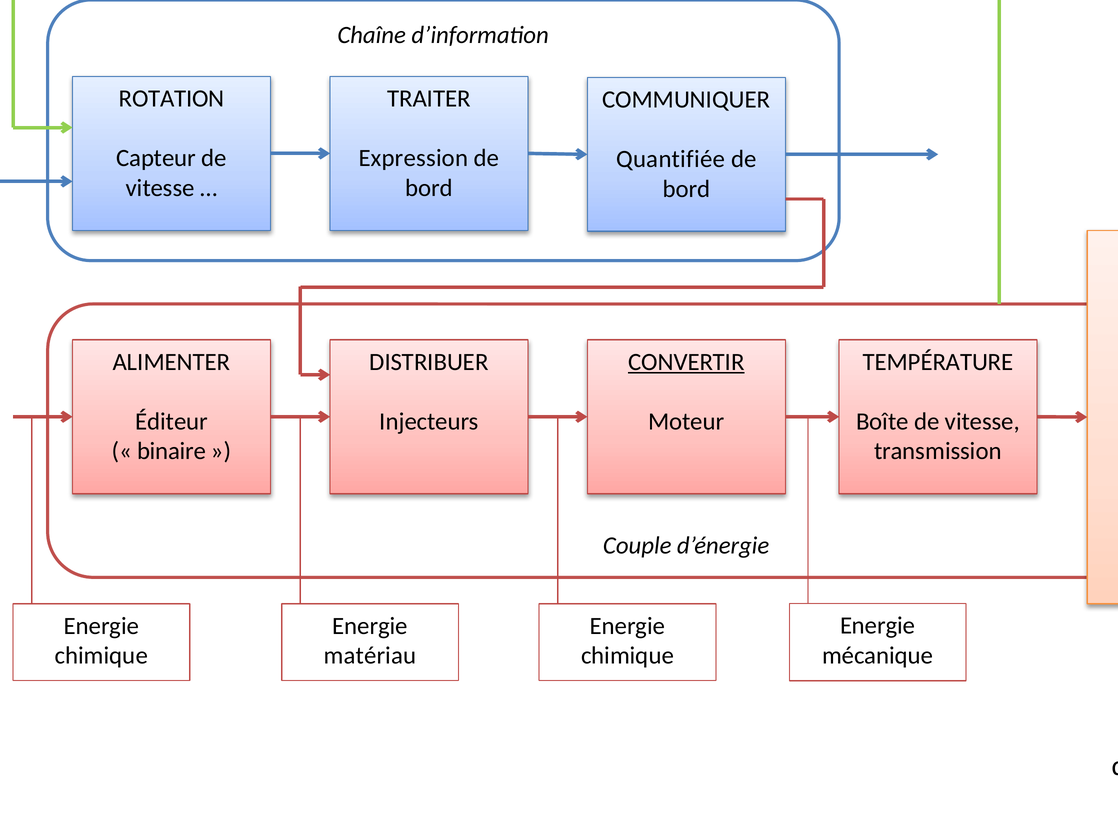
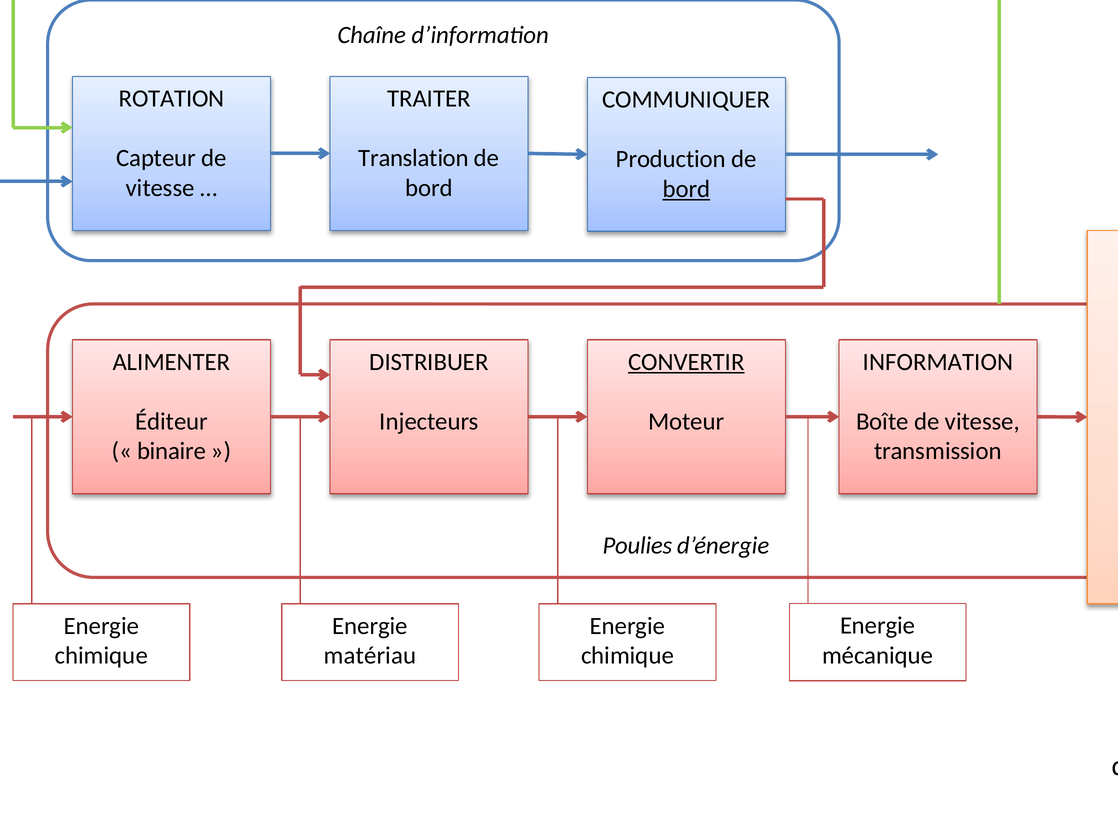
Expression: Expression -> Translation
Quantifiée: Quantifiée -> Production
bord at (686, 189) underline: none -> present
TEMPÉRATURE: TEMPÉRATURE -> INFORMATION
Couple: Couple -> Poulies
